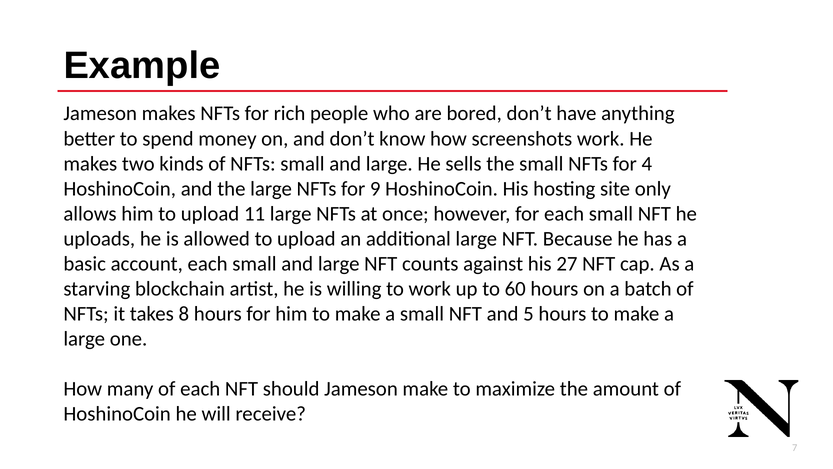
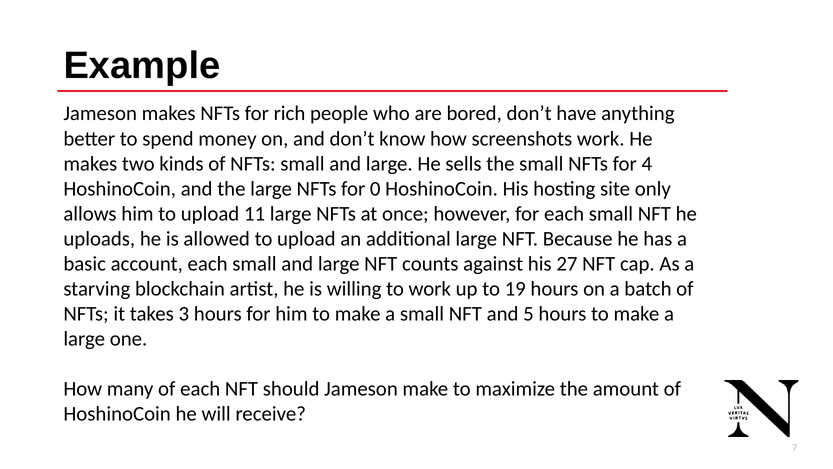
9: 9 -> 0
60: 60 -> 19
8: 8 -> 3
